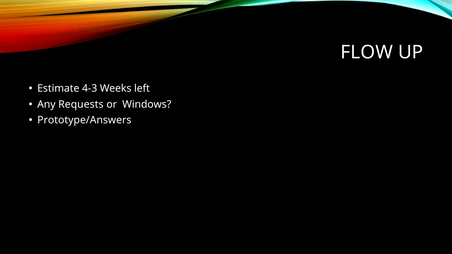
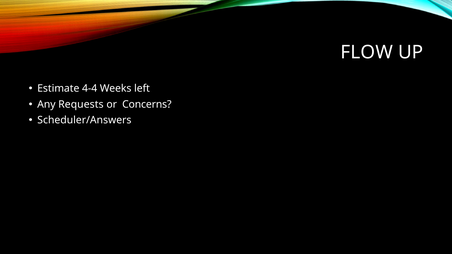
4-3: 4-3 -> 4-4
Windows: Windows -> Concerns
Prototype/Answers: Prototype/Answers -> Scheduler/Answers
